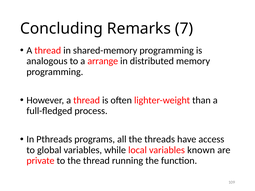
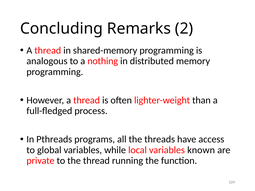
7: 7 -> 2
arrange: arrange -> nothing
